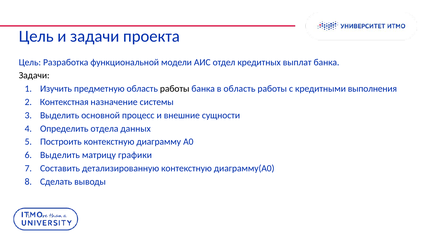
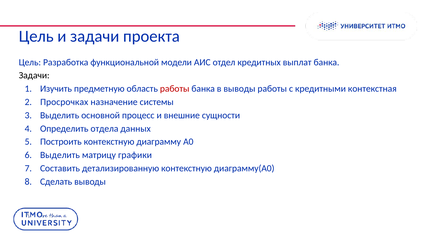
работы at (175, 89) colour: black -> red
в область: область -> выводы
выполнения: выполнения -> контекстная
Контекстная: Контекстная -> Просрочках
